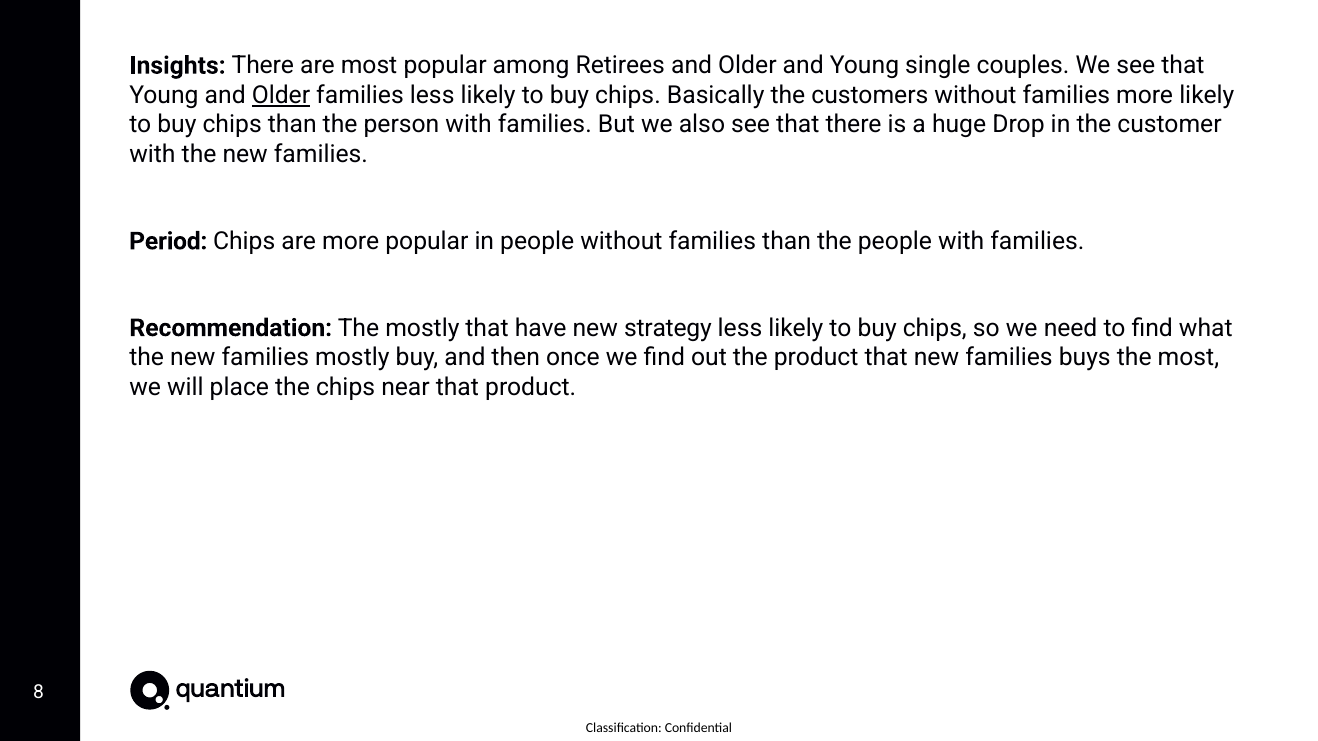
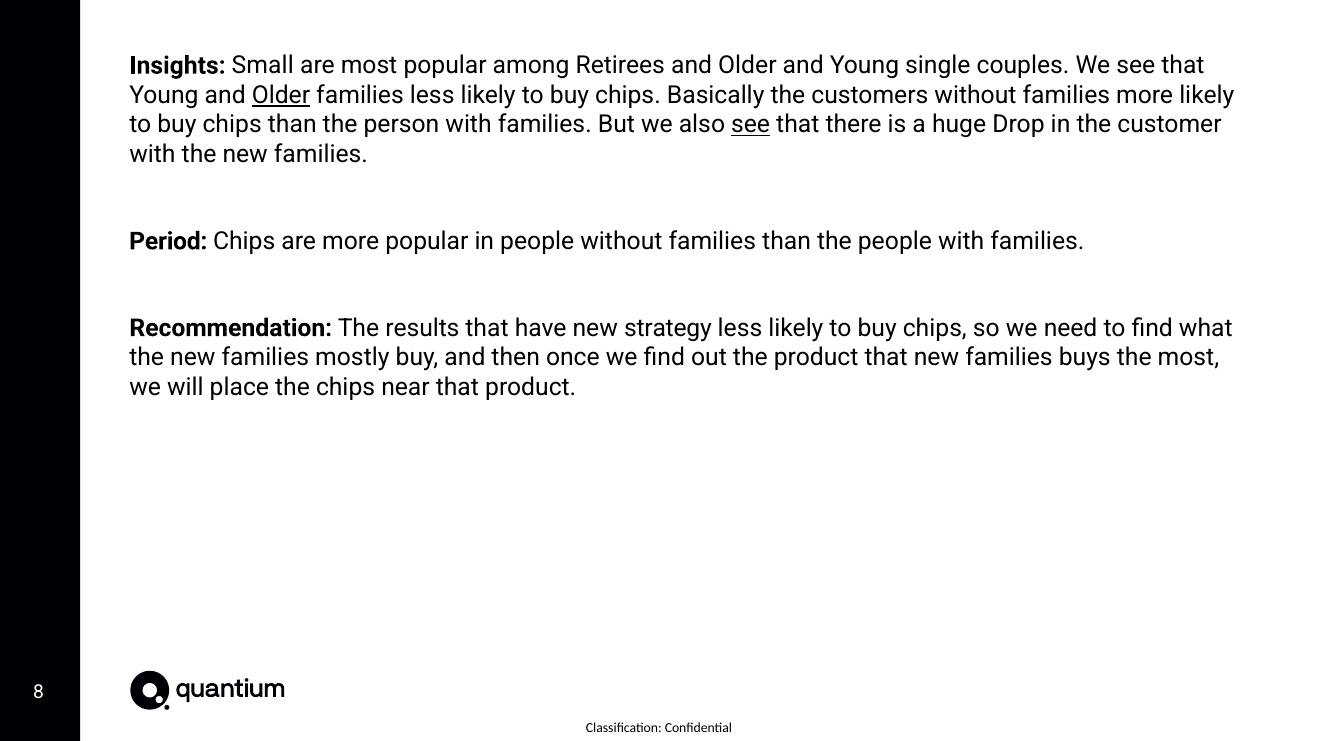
Insights There: There -> Small
see at (751, 125) underline: none -> present
The mostly: mostly -> results
